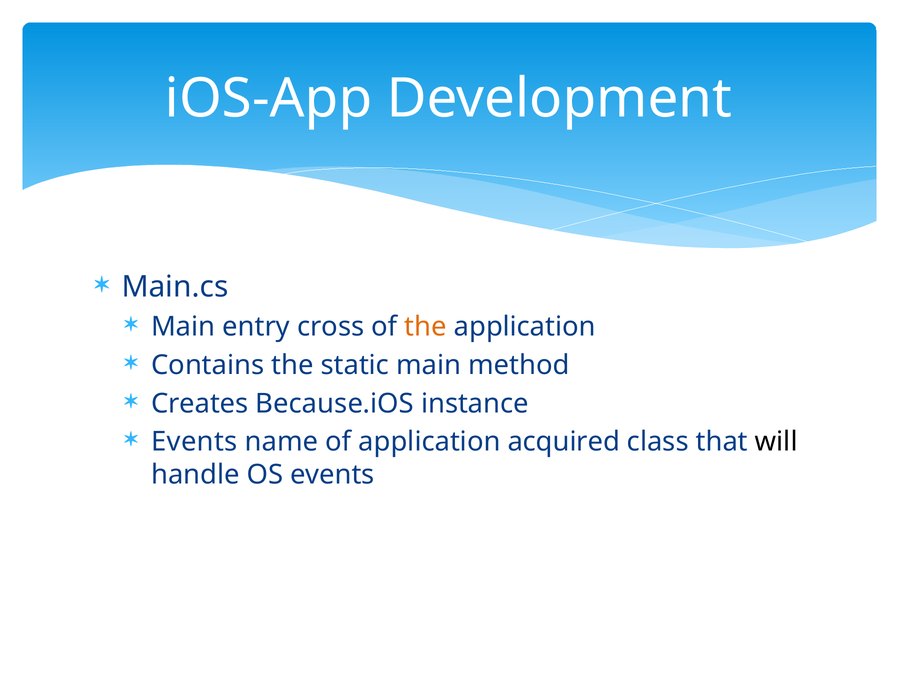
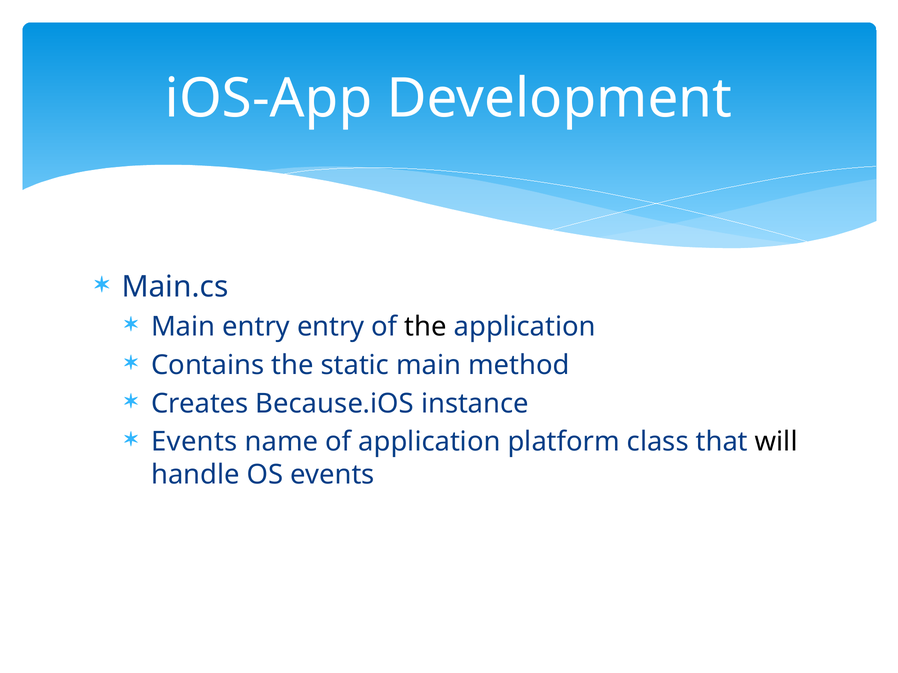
entry cross: cross -> entry
the at (426, 327) colour: orange -> black
acquired: acquired -> platform
